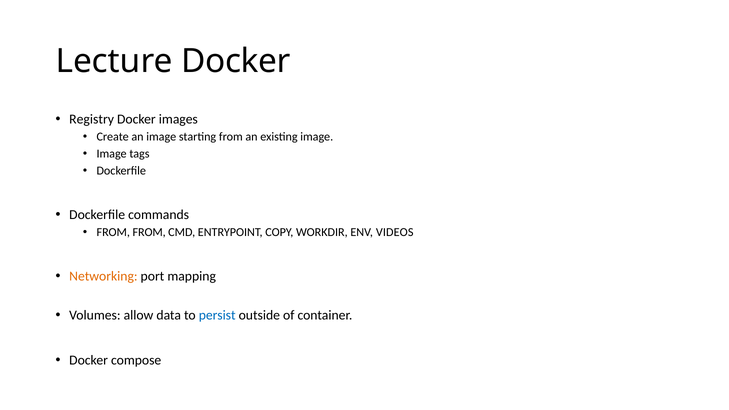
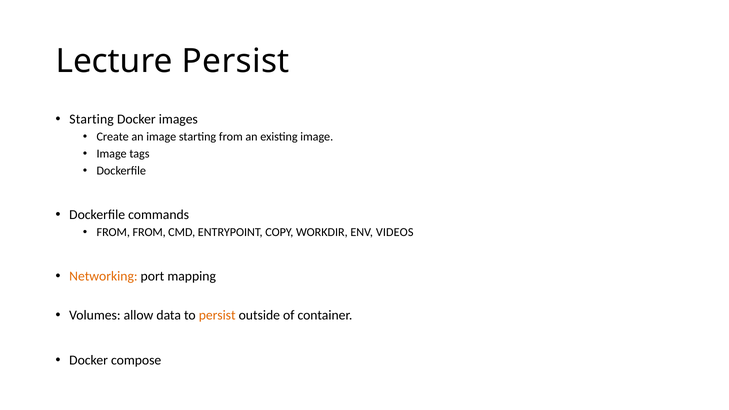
Lecture Docker: Docker -> Persist
Registry at (92, 119): Registry -> Starting
persist at (217, 315) colour: blue -> orange
